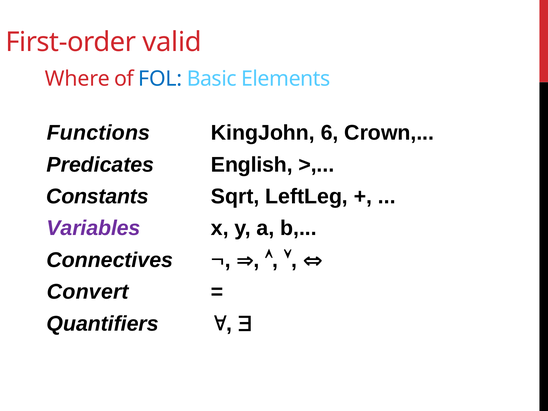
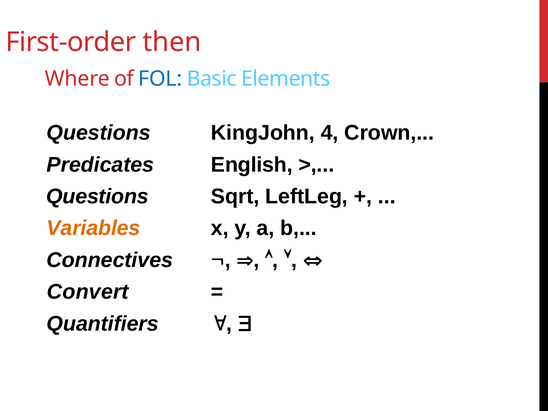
valid: valid -> then
Functions at (98, 133): Functions -> Questions
6: 6 -> 4
Constants at (97, 196): Constants -> Questions
Variables colour: purple -> orange
